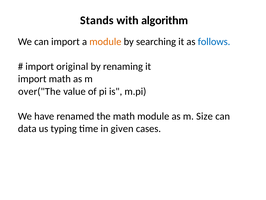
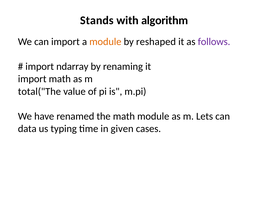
searching: searching -> reshaped
follows colour: blue -> purple
original: original -> ndarray
over("The: over("The -> total("The
Size: Size -> Lets
